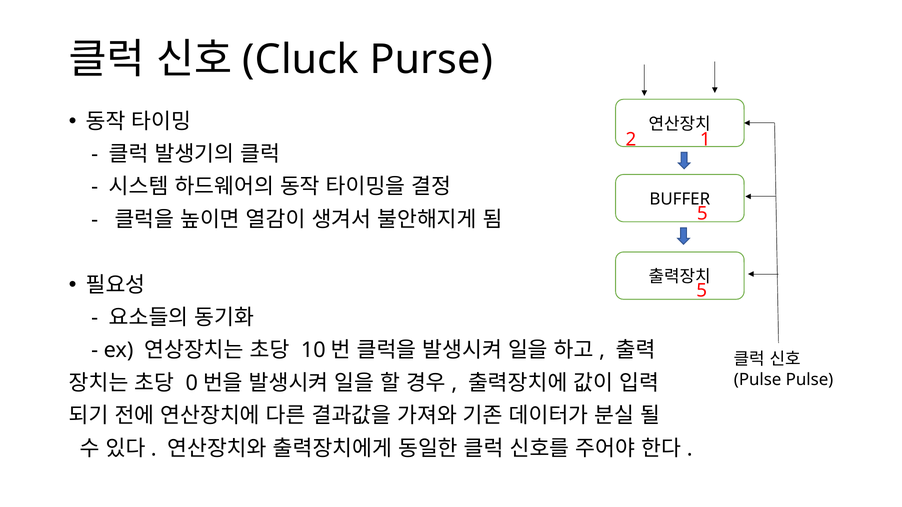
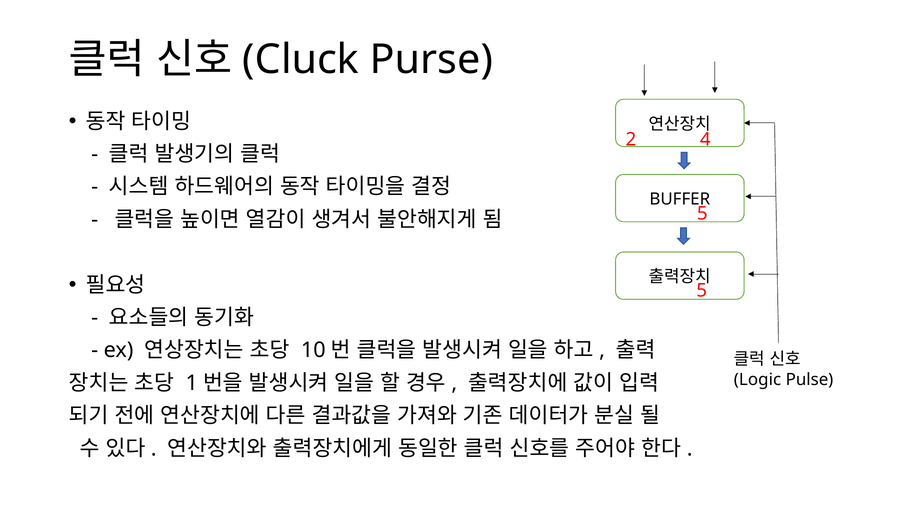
1: 1 -> 4
0: 0 -> 1
Pulse at (758, 380): Pulse -> Logic
